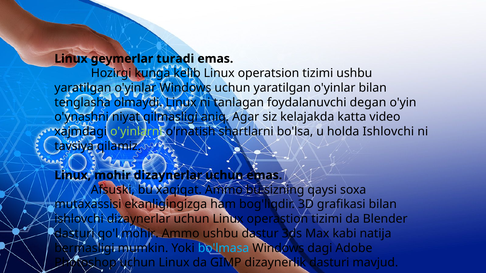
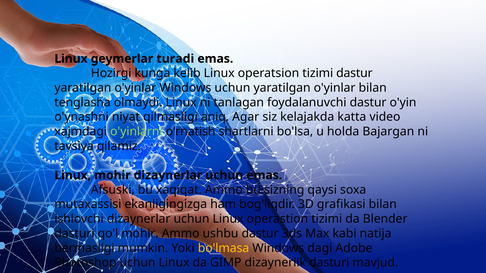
tizimi ushbu: ushbu -> dastur
foydalanuvchi degan: degan -> dastur
holda Ishlovchi: Ishlovchi -> Bajargan
bo'lmasa colour: light blue -> yellow
